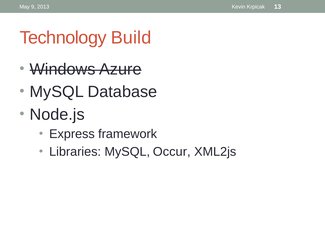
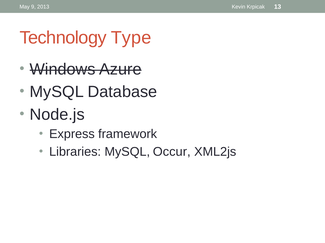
Build: Build -> Type
